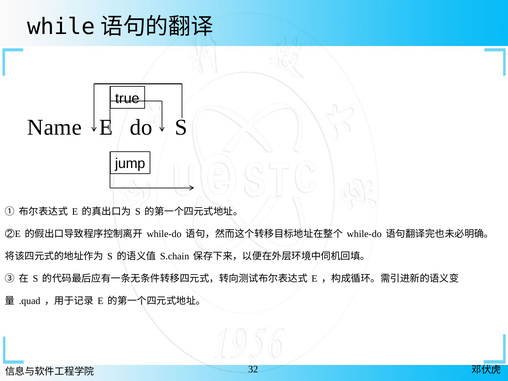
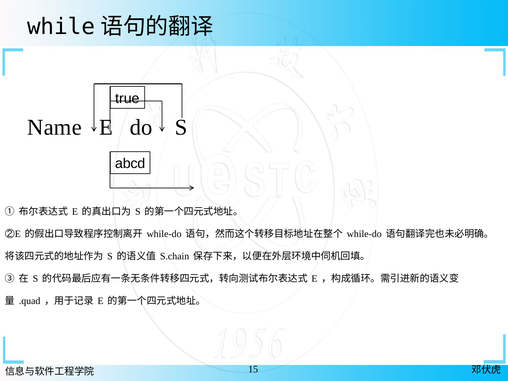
jump: jump -> abcd
32: 32 -> 15
